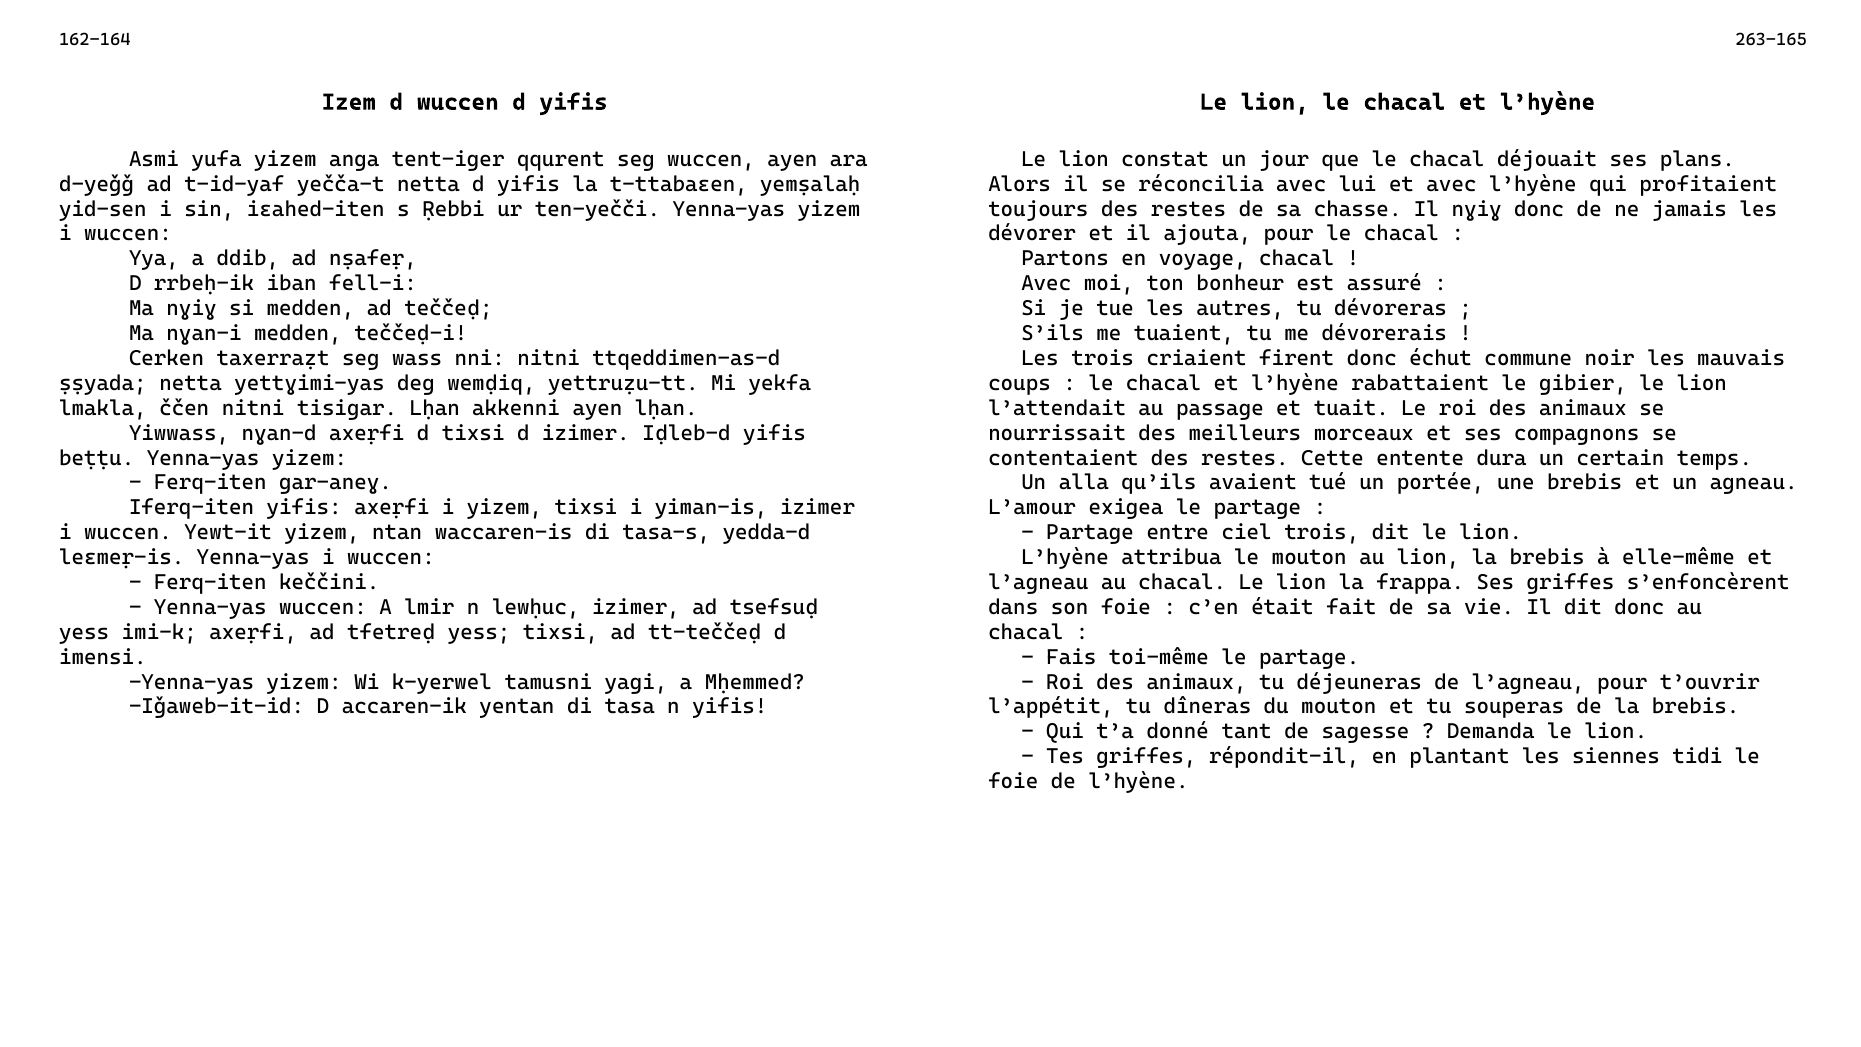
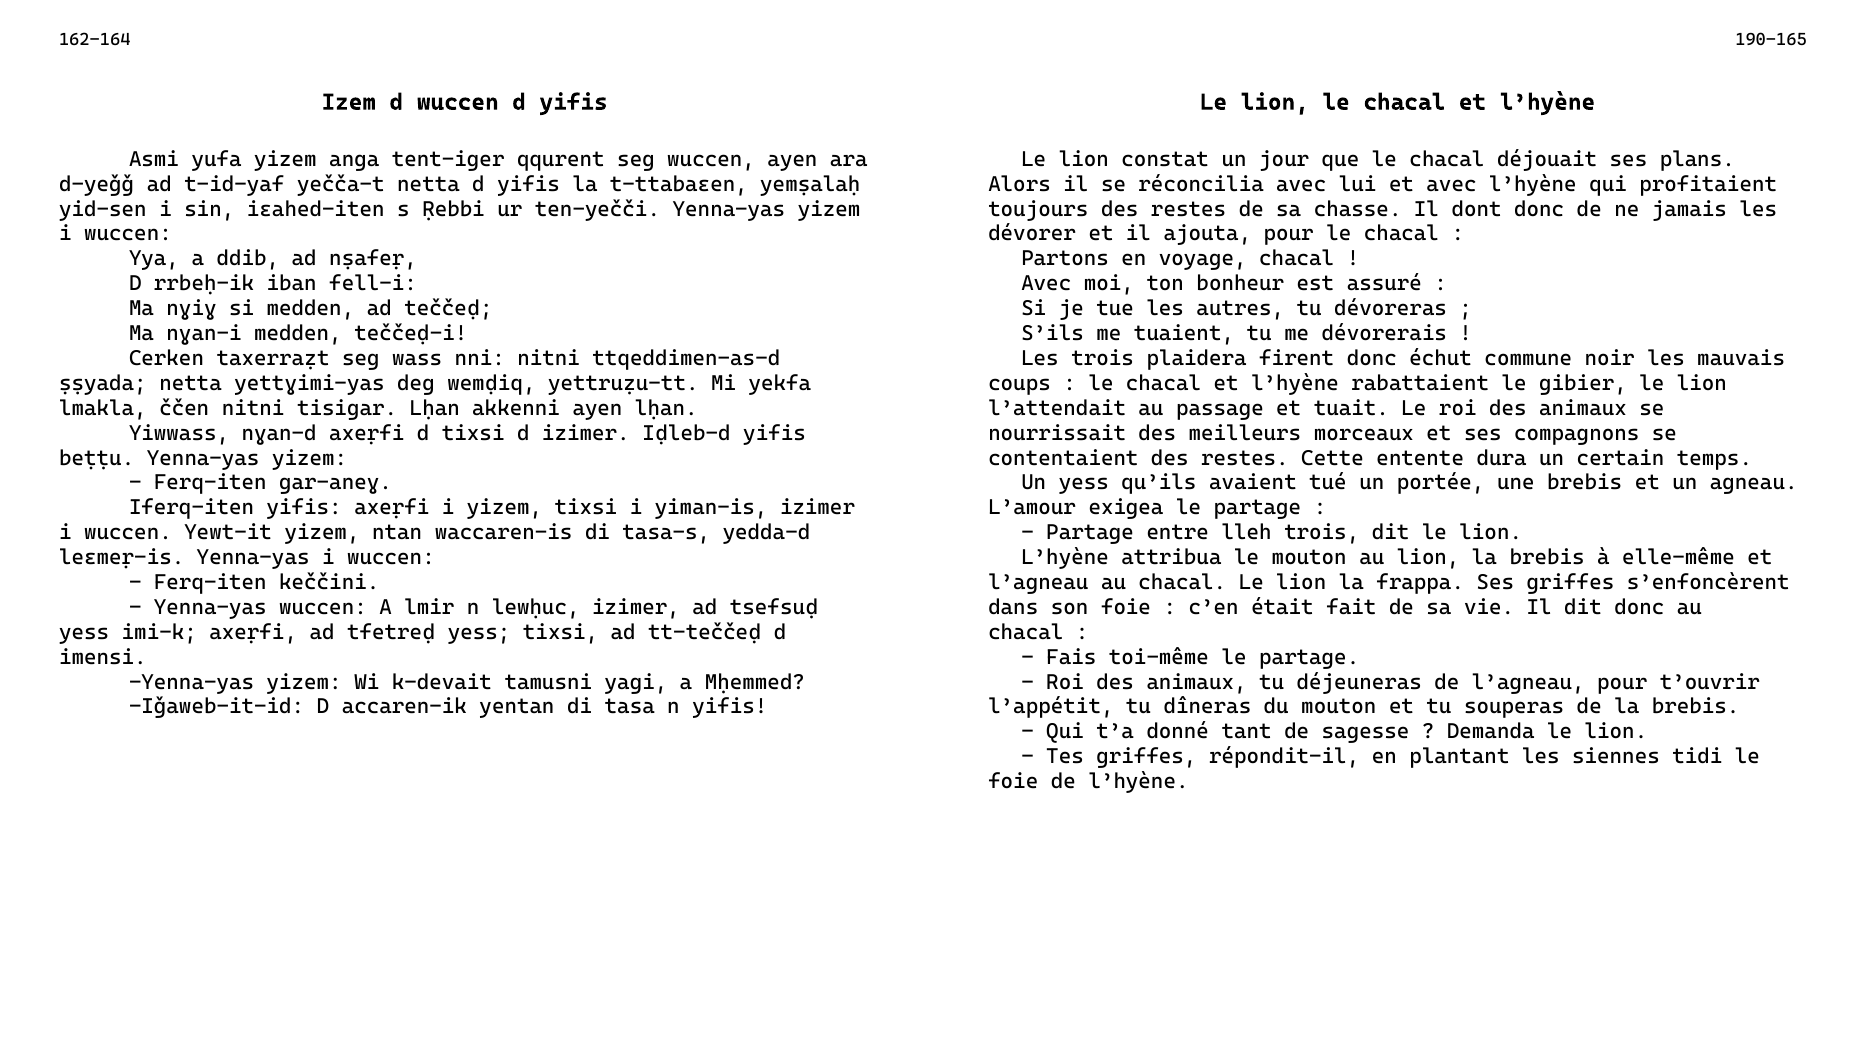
263-165: 263-165 -> 190-165
Il nɣiɣ: nɣiɣ -> dont
criaient: criaient -> plaidera
Un alla: alla -> yess
ciel: ciel -> lleh
k-yerwel: k-yerwel -> k-devait
